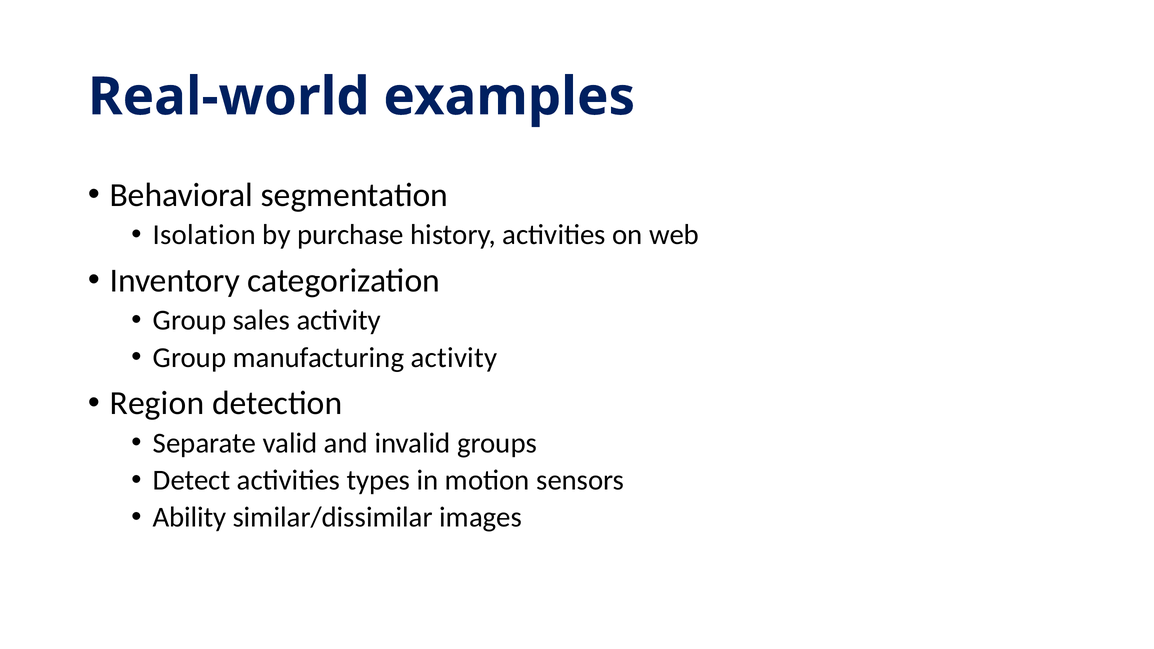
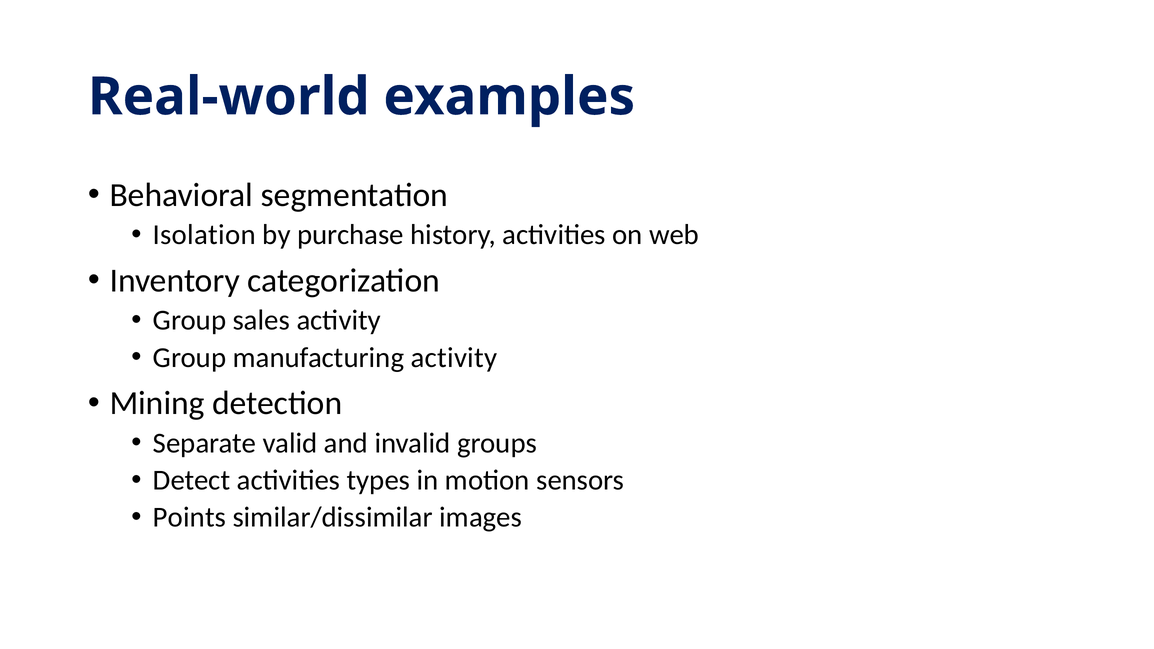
Region: Region -> Mining
Ability: Ability -> Points
